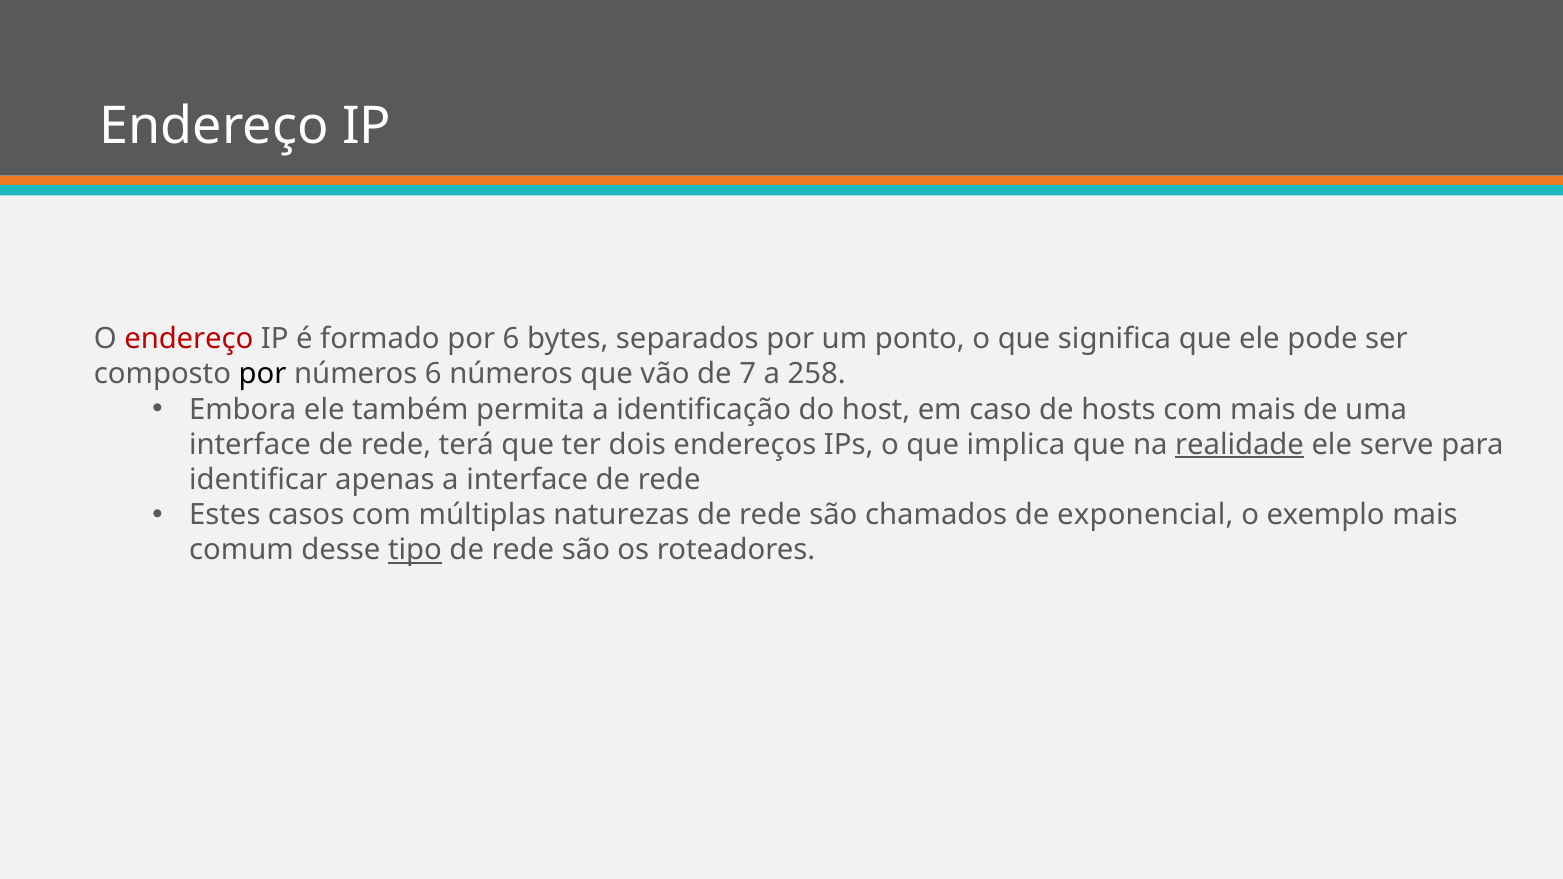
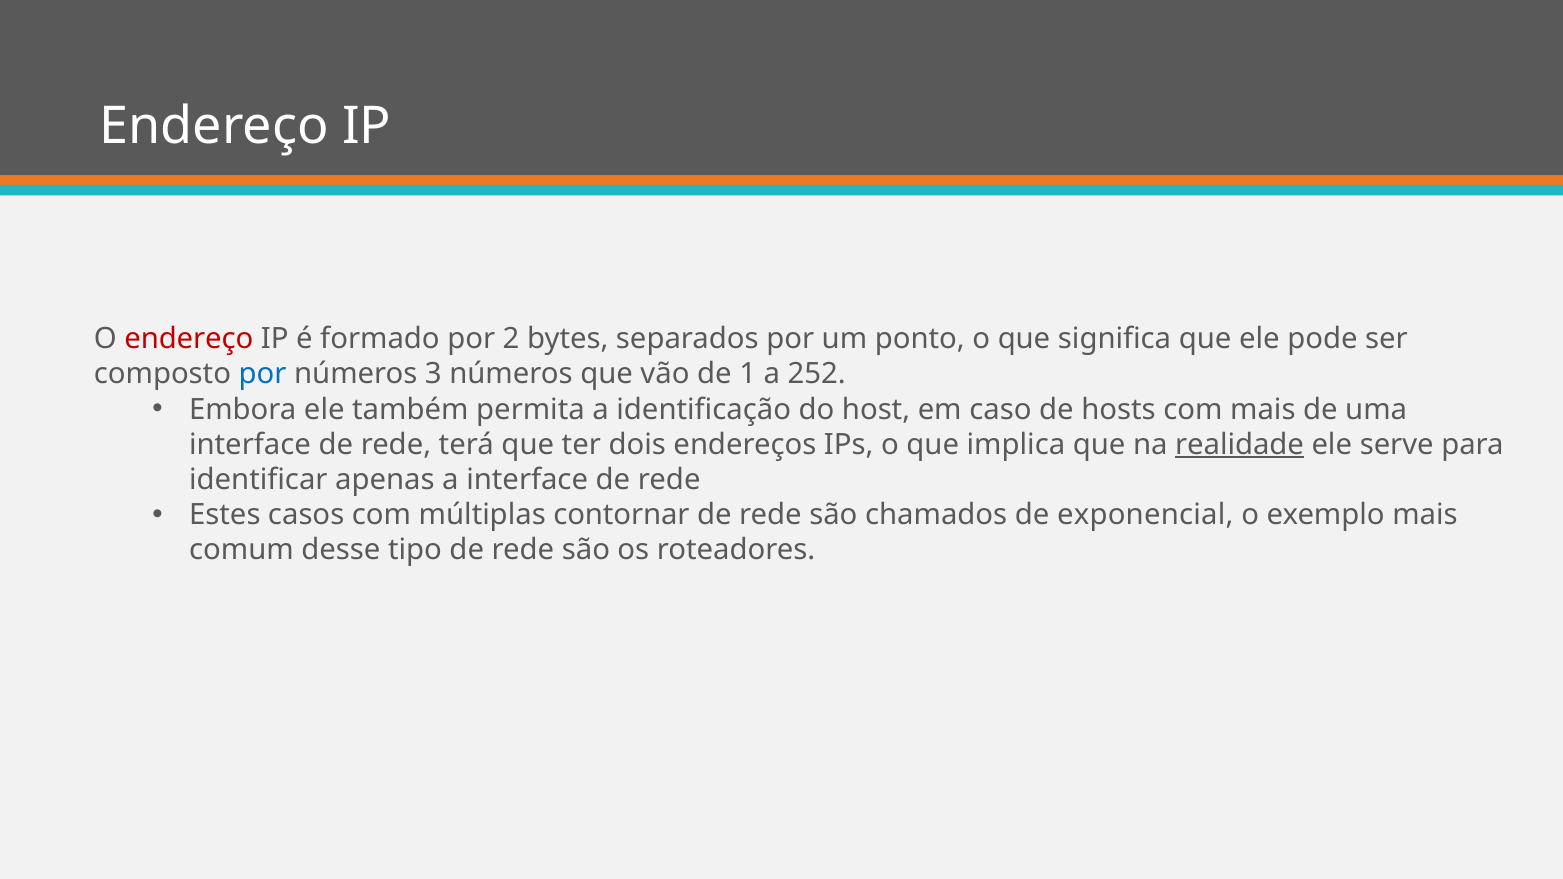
por 6: 6 -> 2
por at (262, 374) colour: black -> blue
números 6: 6 -> 3
7: 7 -> 1
258: 258 -> 252
naturezas: naturezas -> contornar
tipo underline: present -> none
